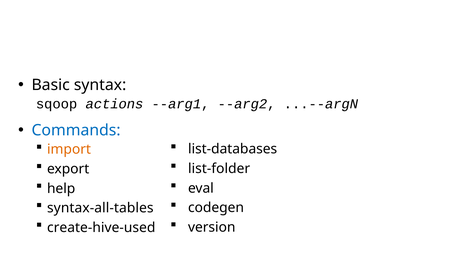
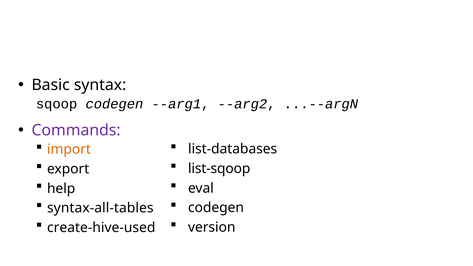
sqoop actions: actions -> codegen
Commands colour: blue -> purple
list-folder: list-folder -> list-sqoop
